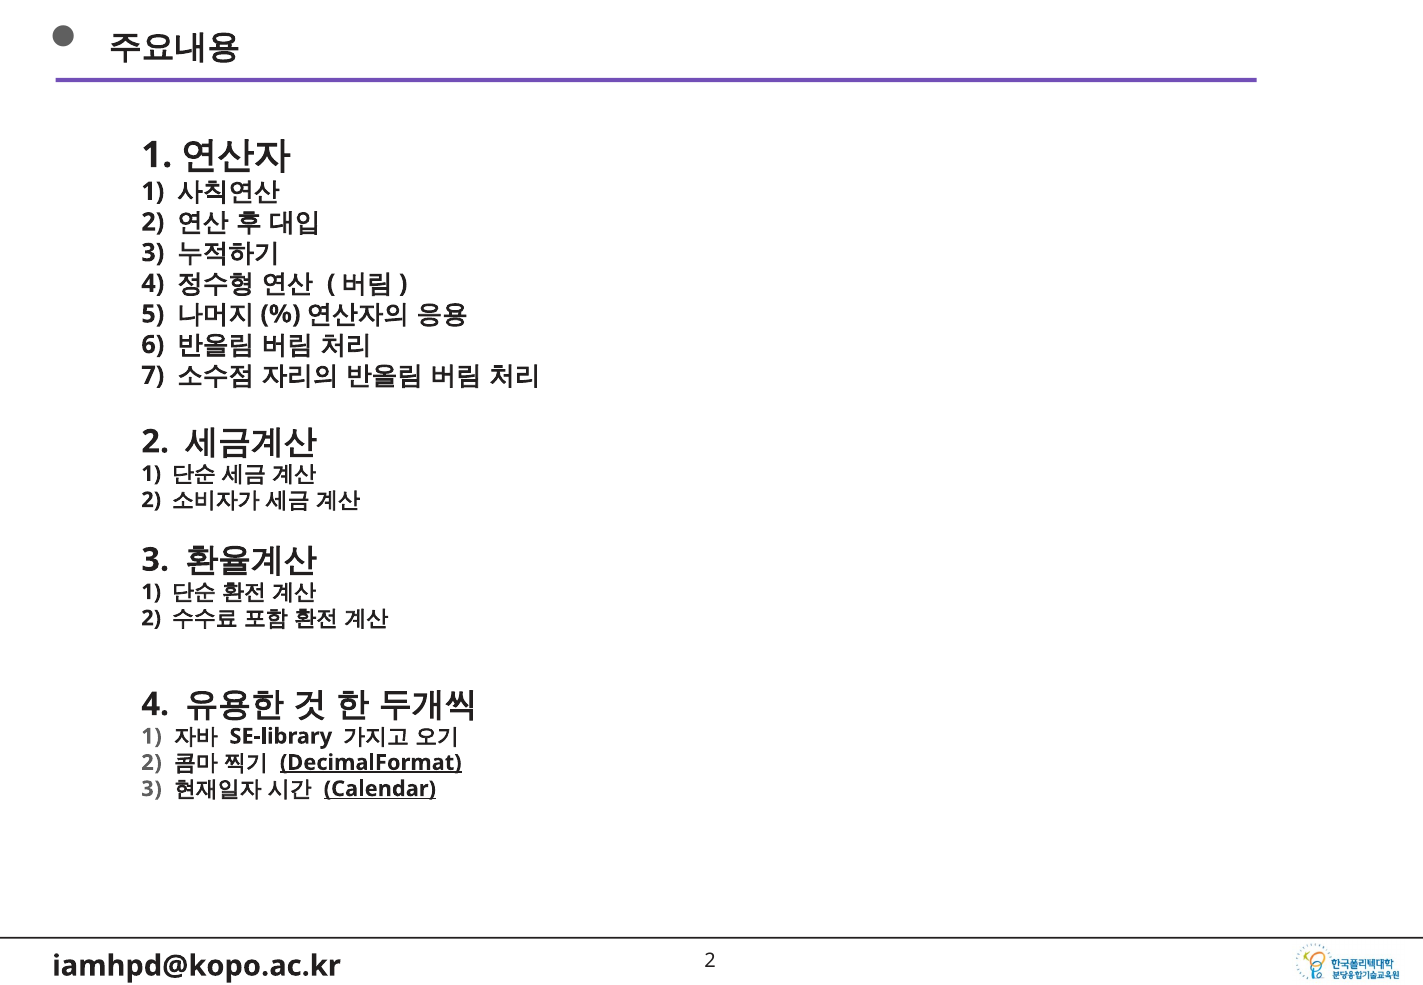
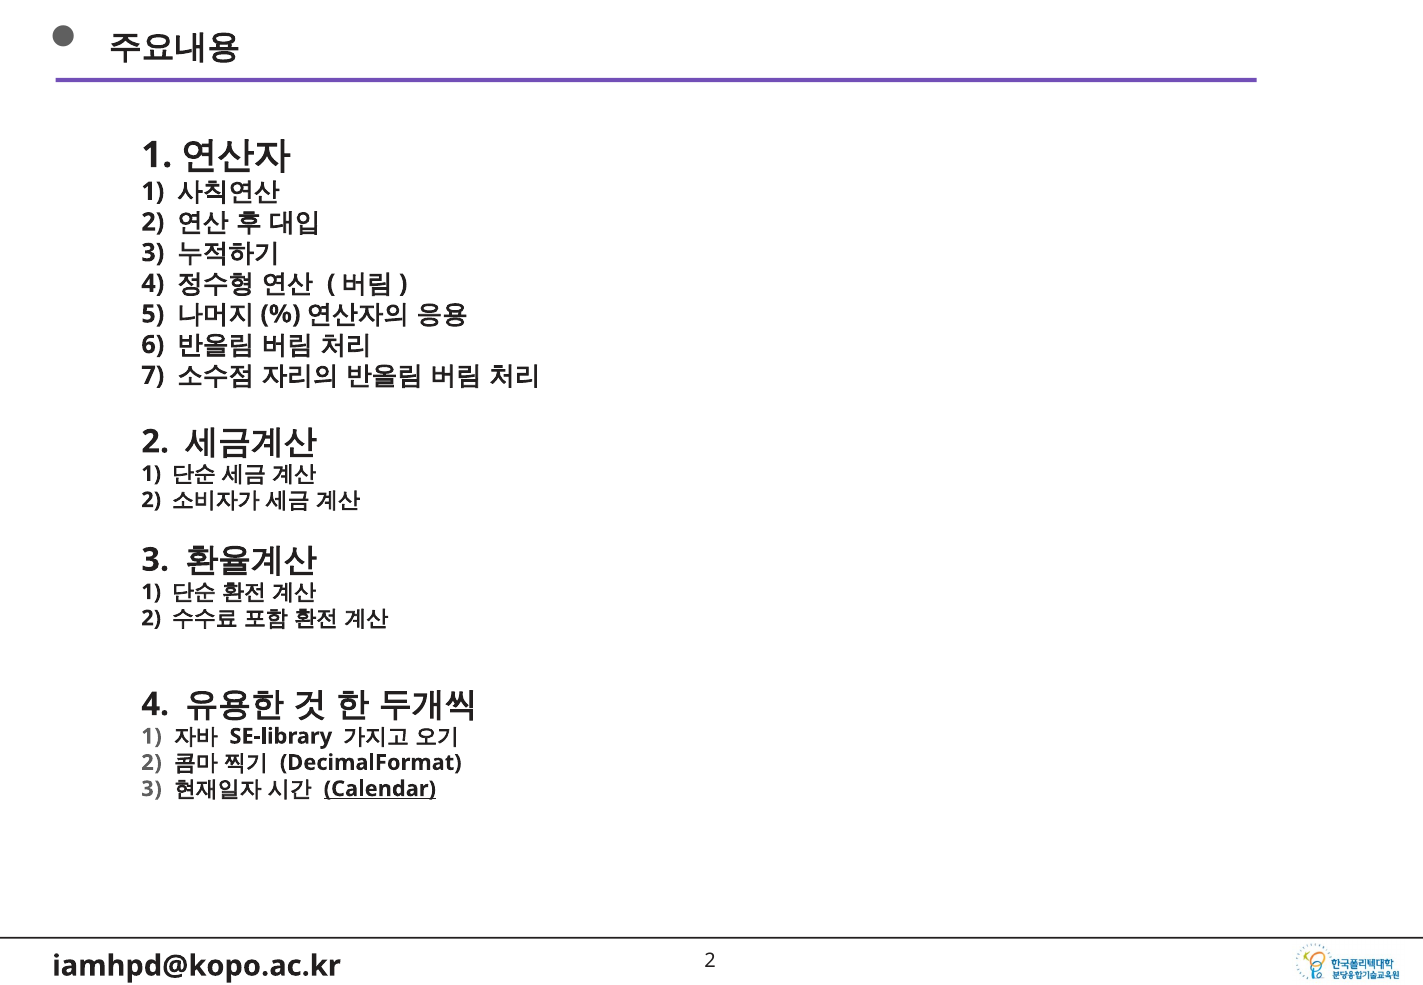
DecimalFormat underline: present -> none
